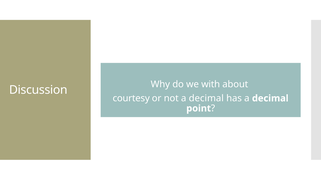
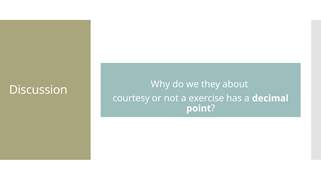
with: with -> they
not a decimal: decimal -> exercise
